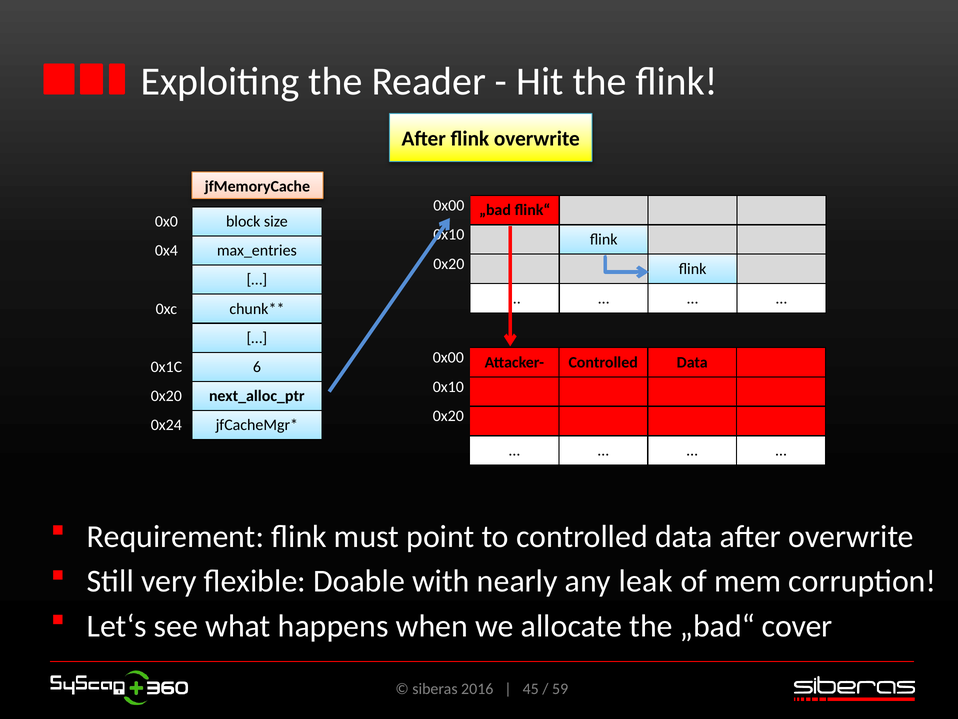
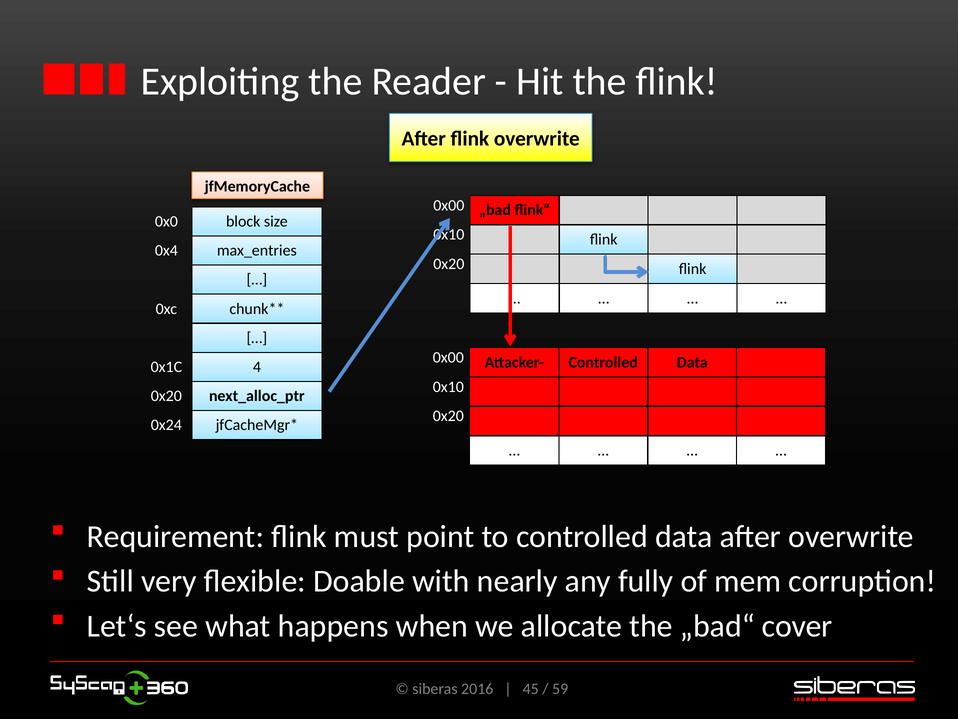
6: 6 -> 4
leak: leak -> fully
